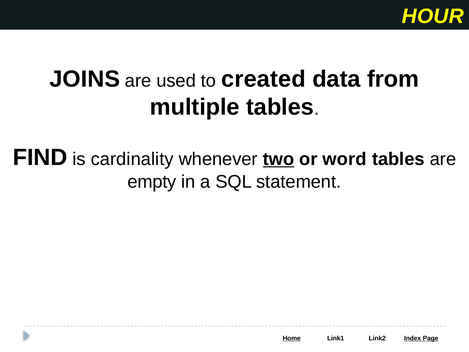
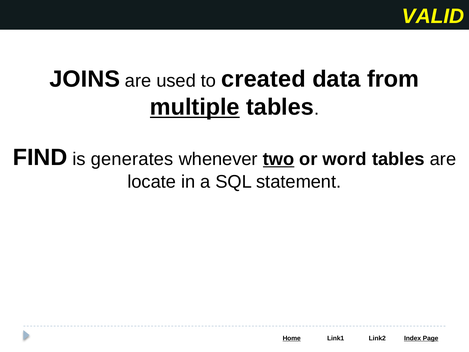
HOUR: HOUR -> VALID
multiple underline: none -> present
cardinality: cardinality -> generates
empty: empty -> locate
